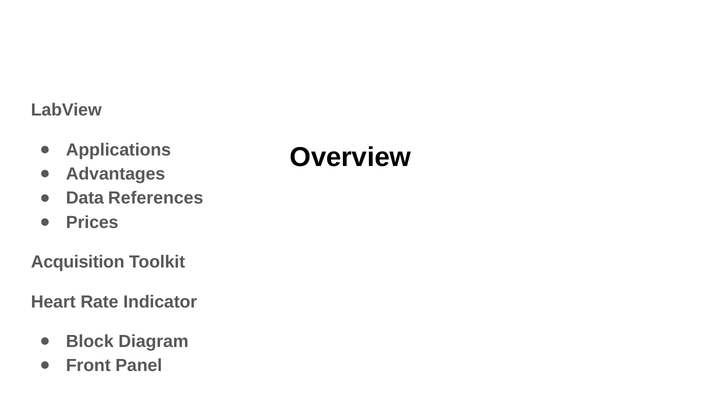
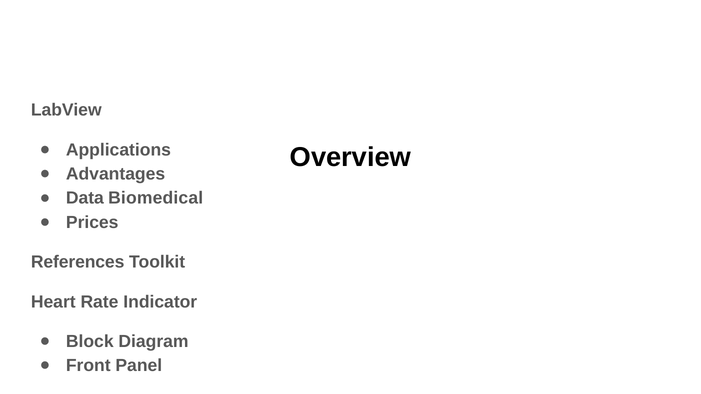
Data References: References -> Biomedical
Acquisition at (78, 262): Acquisition -> References
